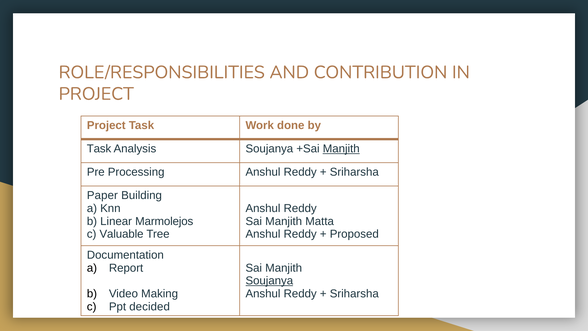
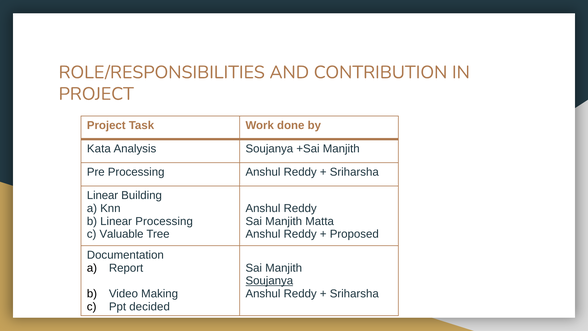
Task at (99, 149): Task -> Kata
Manjith at (341, 149) underline: present -> none
Paper at (102, 195): Paper -> Linear
Linear Marmolejos: Marmolejos -> Processing
